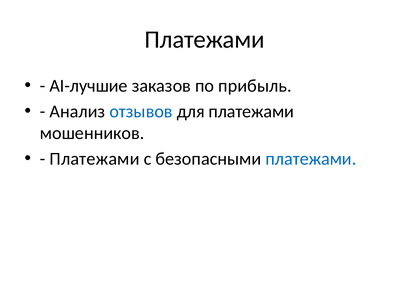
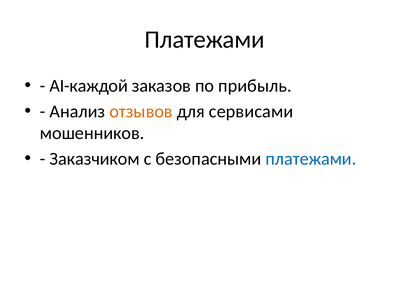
AI-лучшие: AI-лучшие -> AI-каждой
отзывов colour: blue -> orange
для платежами: платежами -> сервисами
Платежами at (95, 159): Платежами -> Заказчиком
